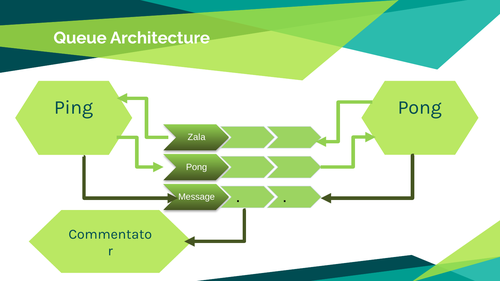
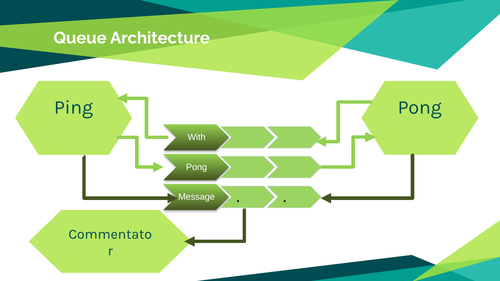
Zala: Zala -> With
